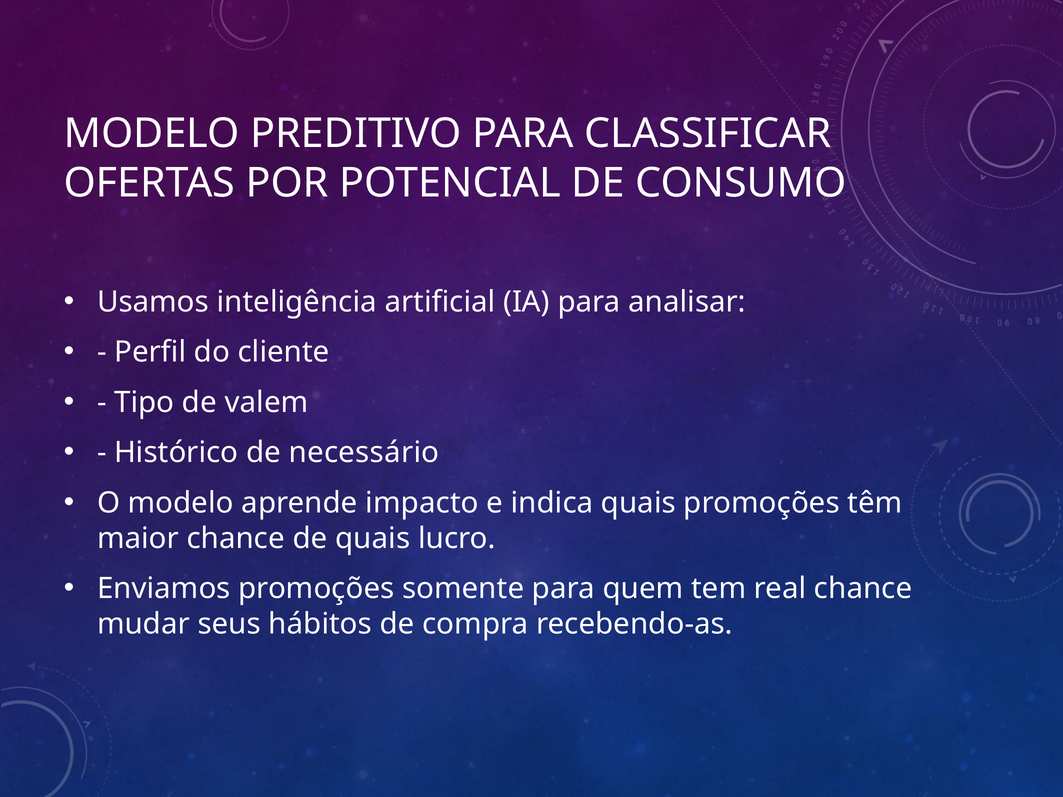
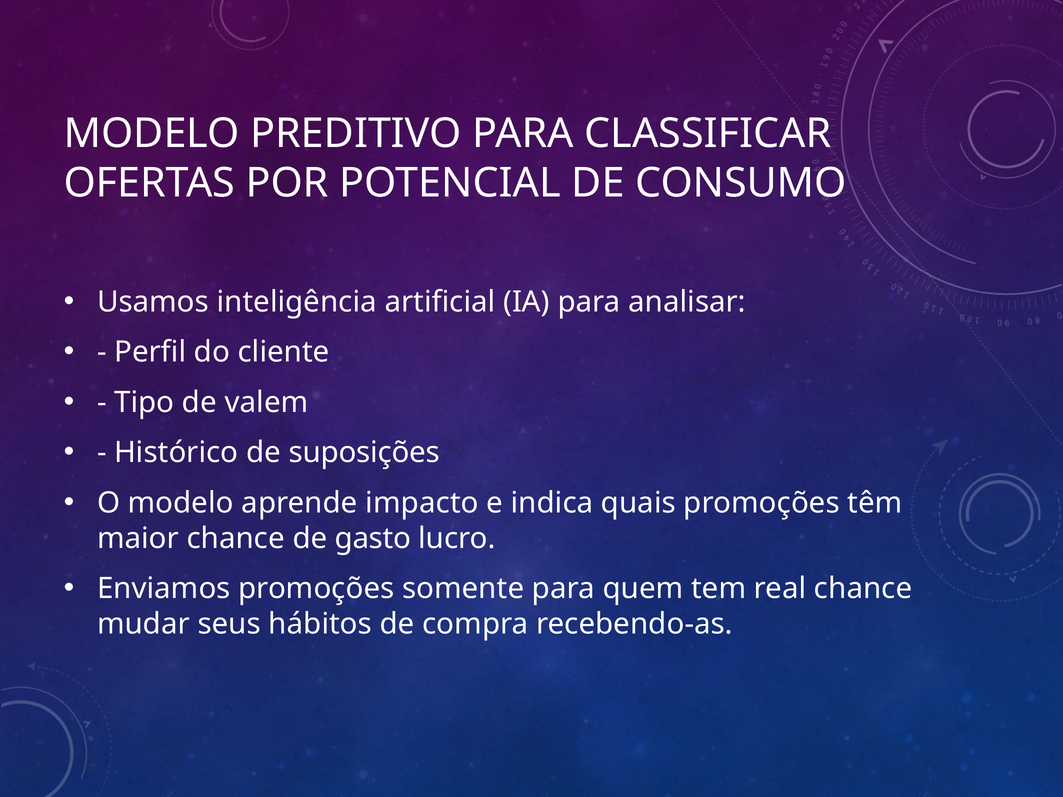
necessário: necessário -> suposições
de quais: quais -> gasto
